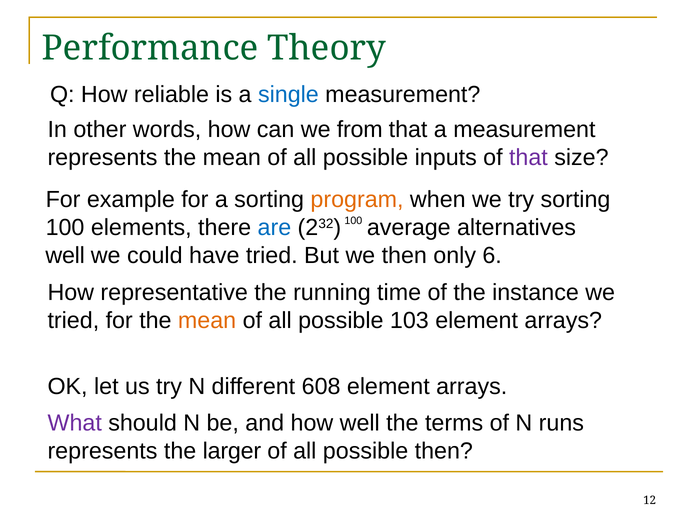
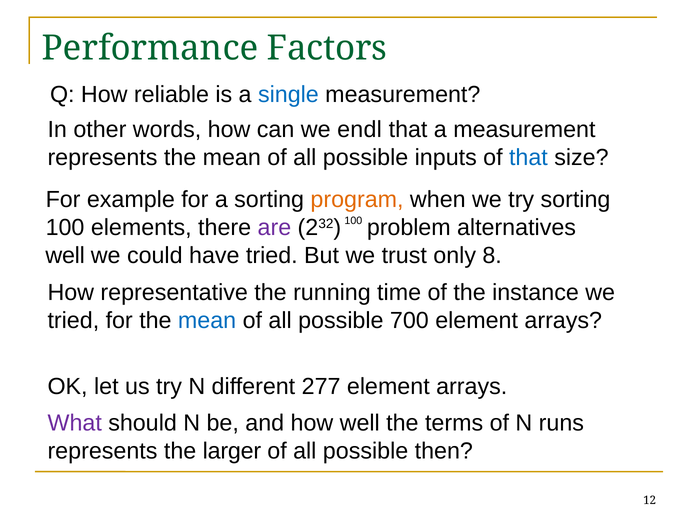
Theory: Theory -> Factors
from: from -> endl
that at (528, 157) colour: purple -> blue
are colour: blue -> purple
average: average -> problem
we then: then -> trust
6: 6 -> 8
mean at (207, 320) colour: orange -> blue
103: 103 -> 700
608: 608 -> 277
